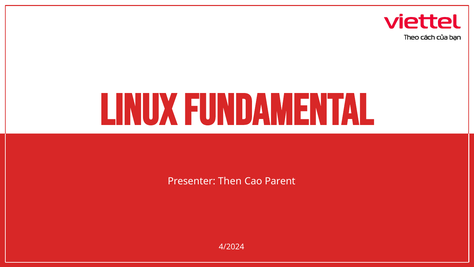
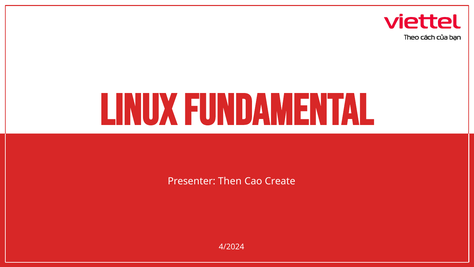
Parent: Parent -> Create
